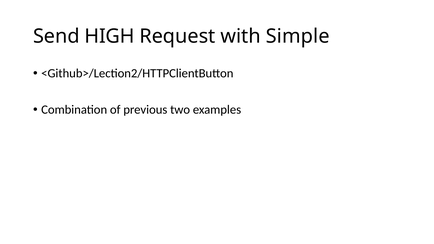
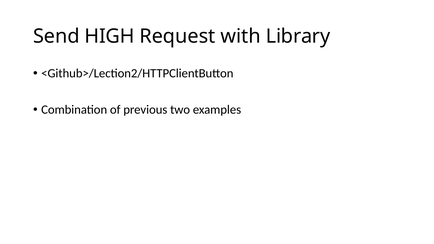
Simple: Simple -> Library
